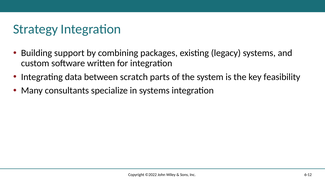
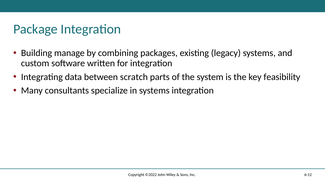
Strategy: Strategy -> Package
support: support -> manage
